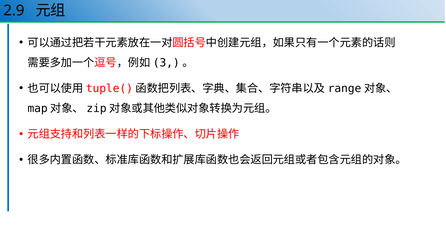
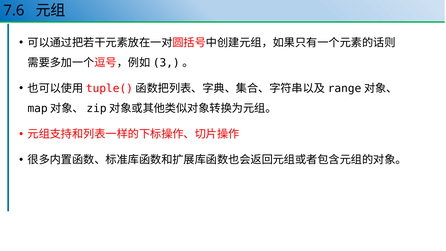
2.9: 2.9 -> 7.6
